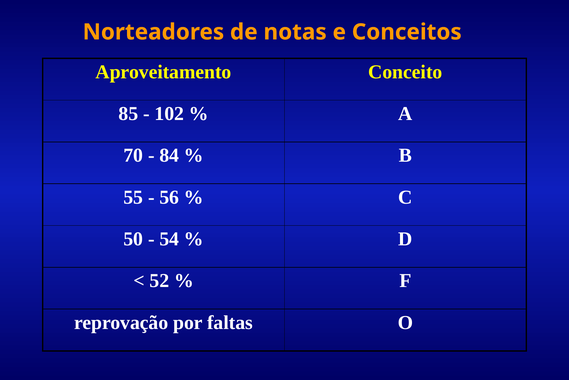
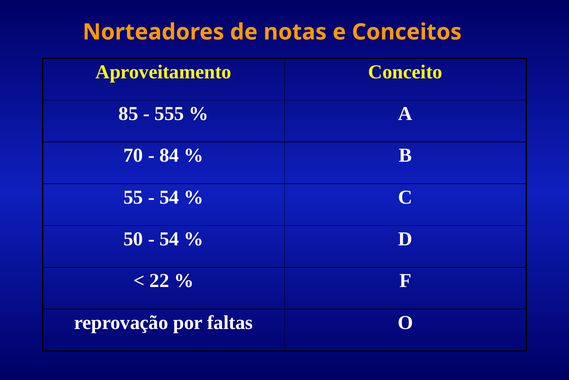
102: 102 -> 555
56 at (169, 197): 56 -> 54
52: 52 -> 22
